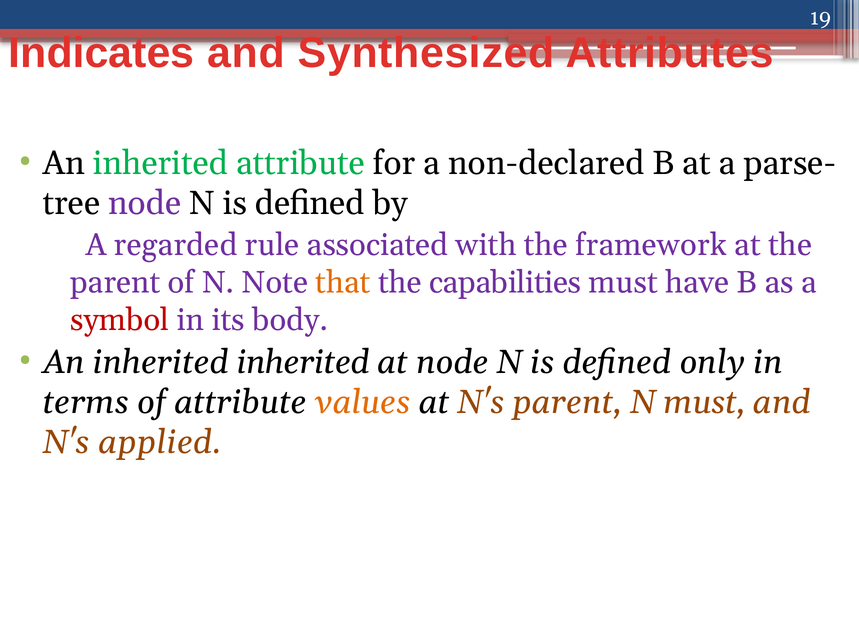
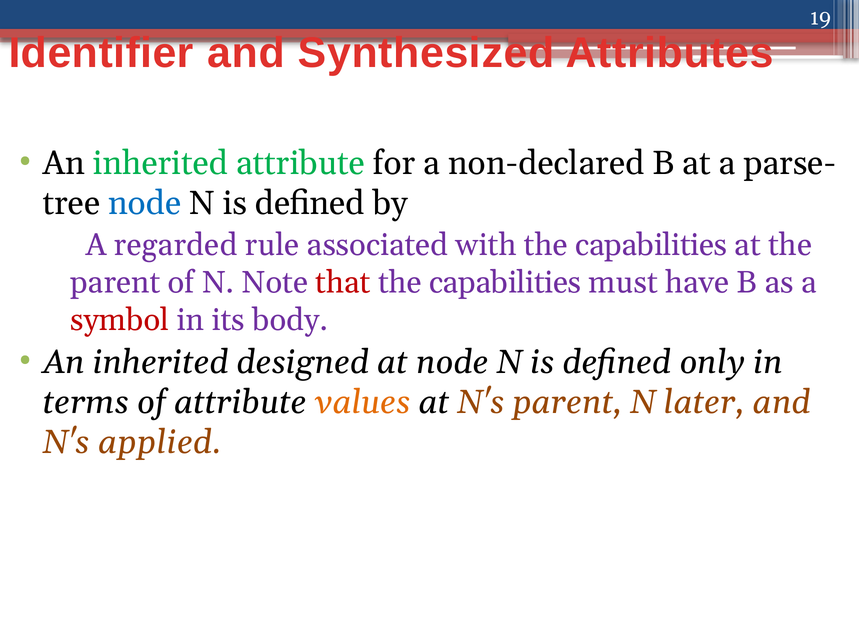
Indicates: Indicates -> Identifier
node at (145, 203) colour: purple -> blue
with the framework: framework -> capabilities
that colour: orange -> red
inherited inherited: inherited -> designed
N must: must -> later
